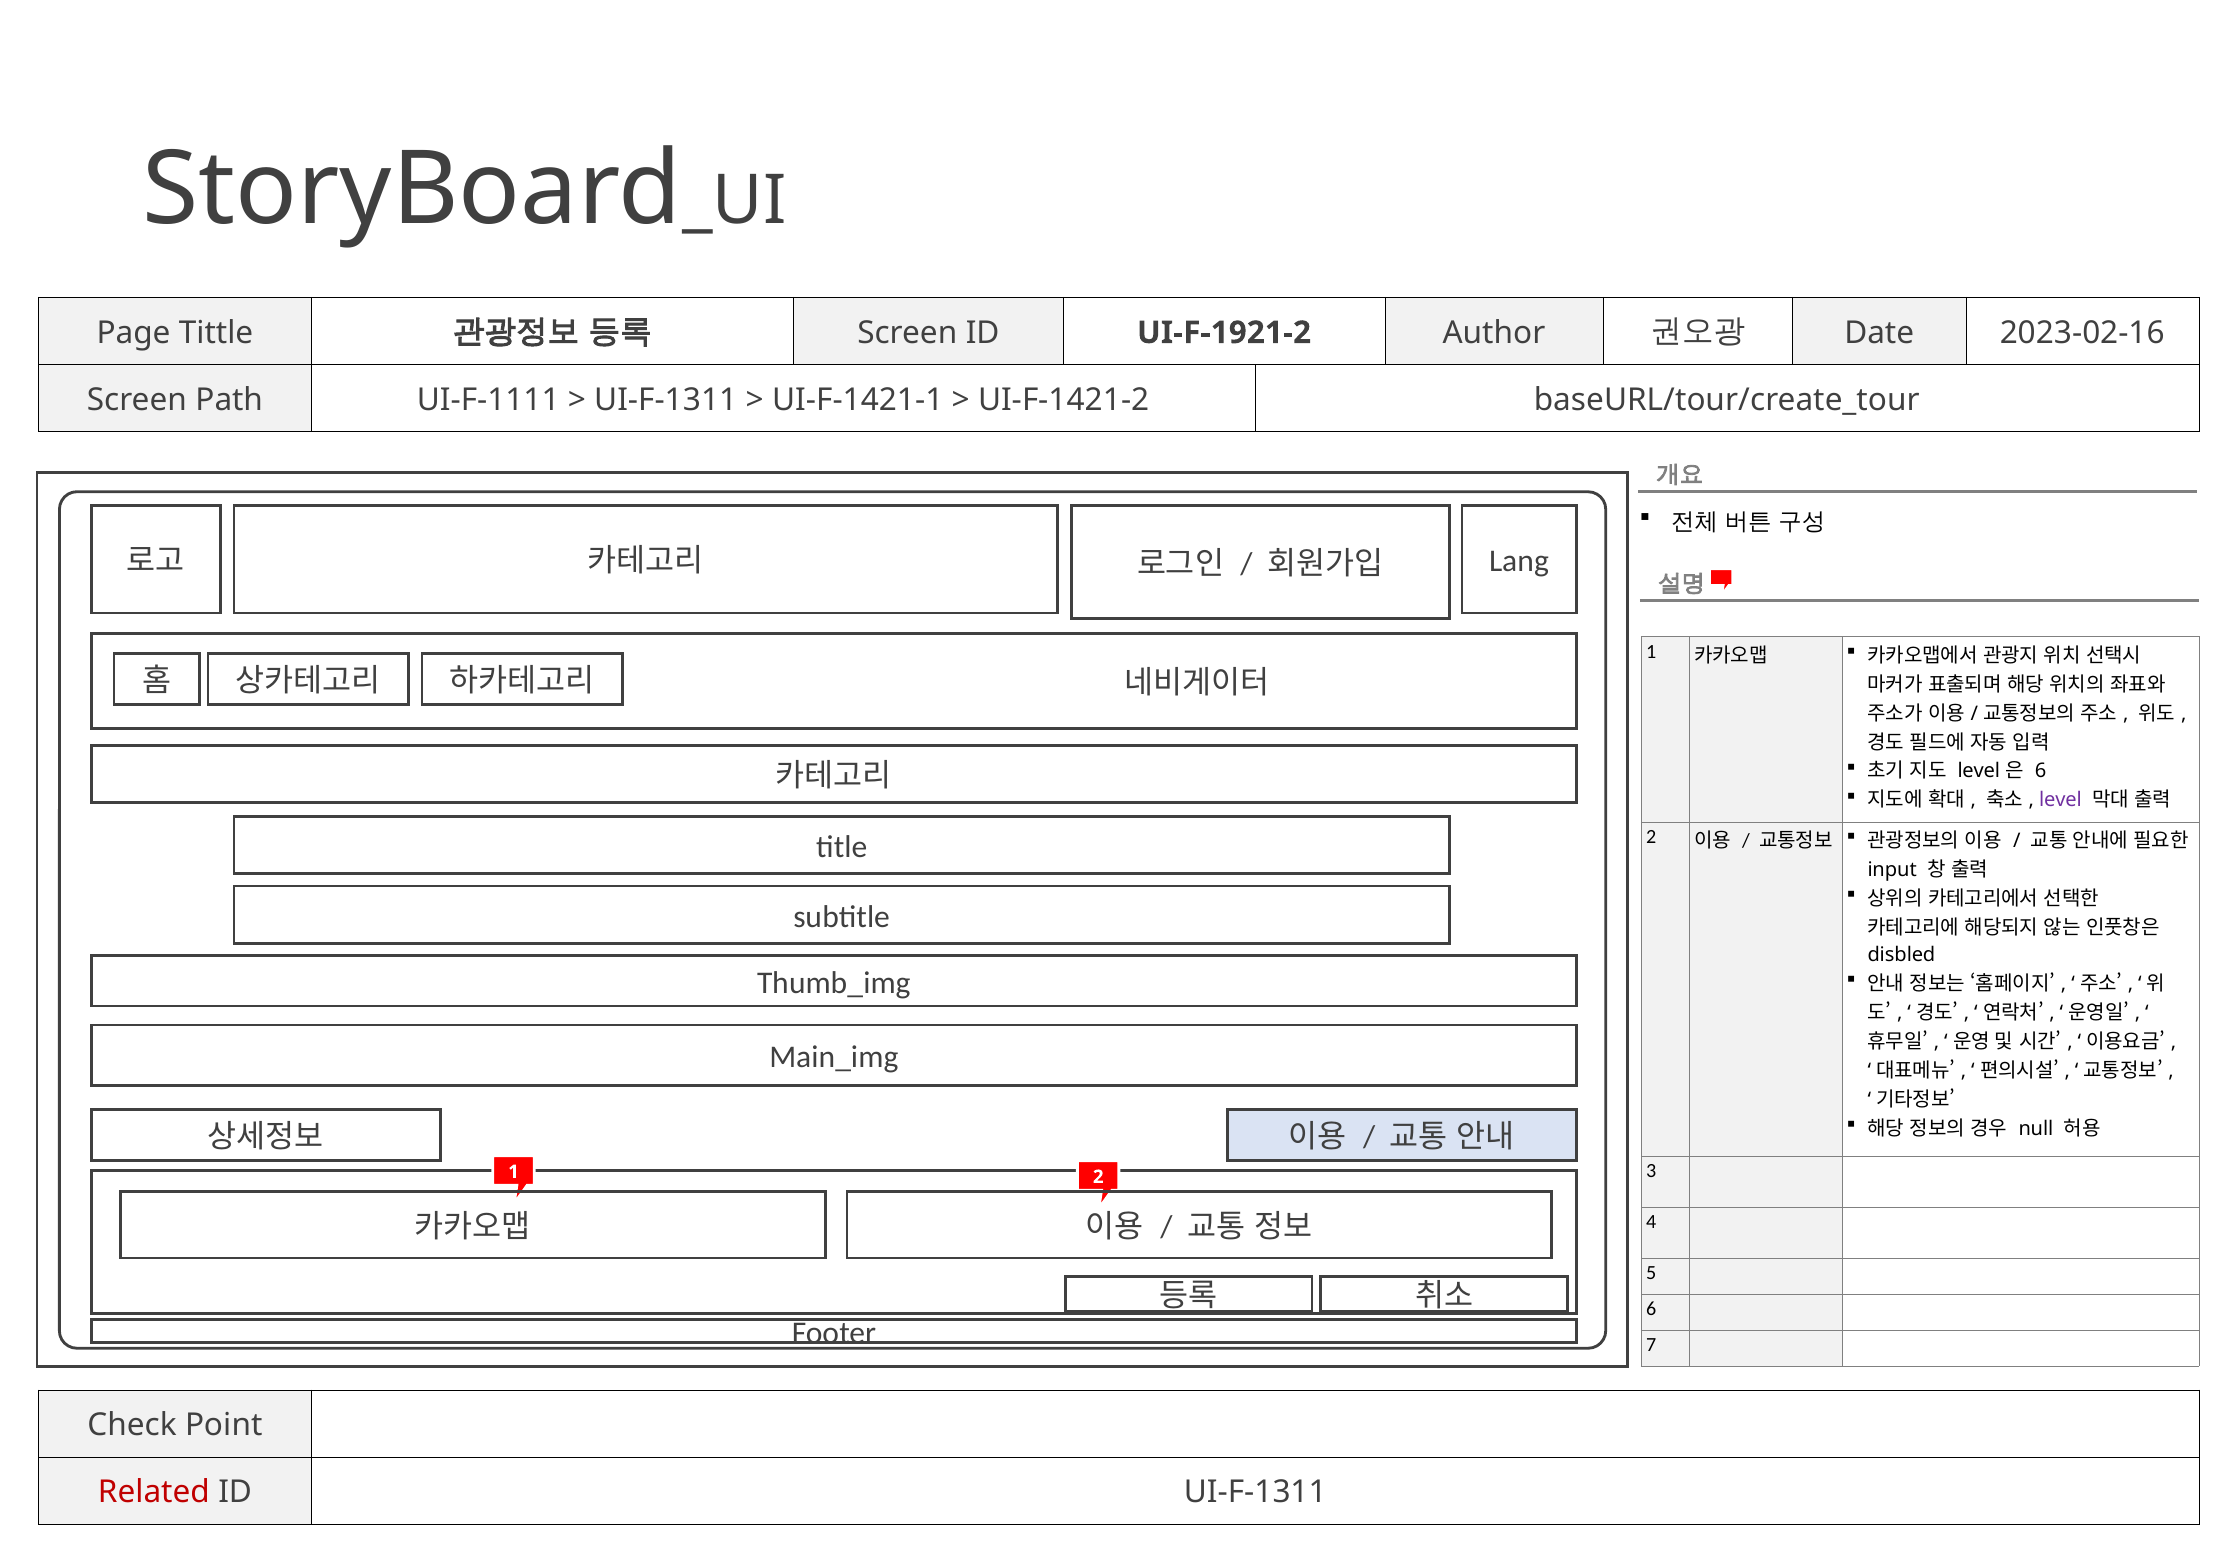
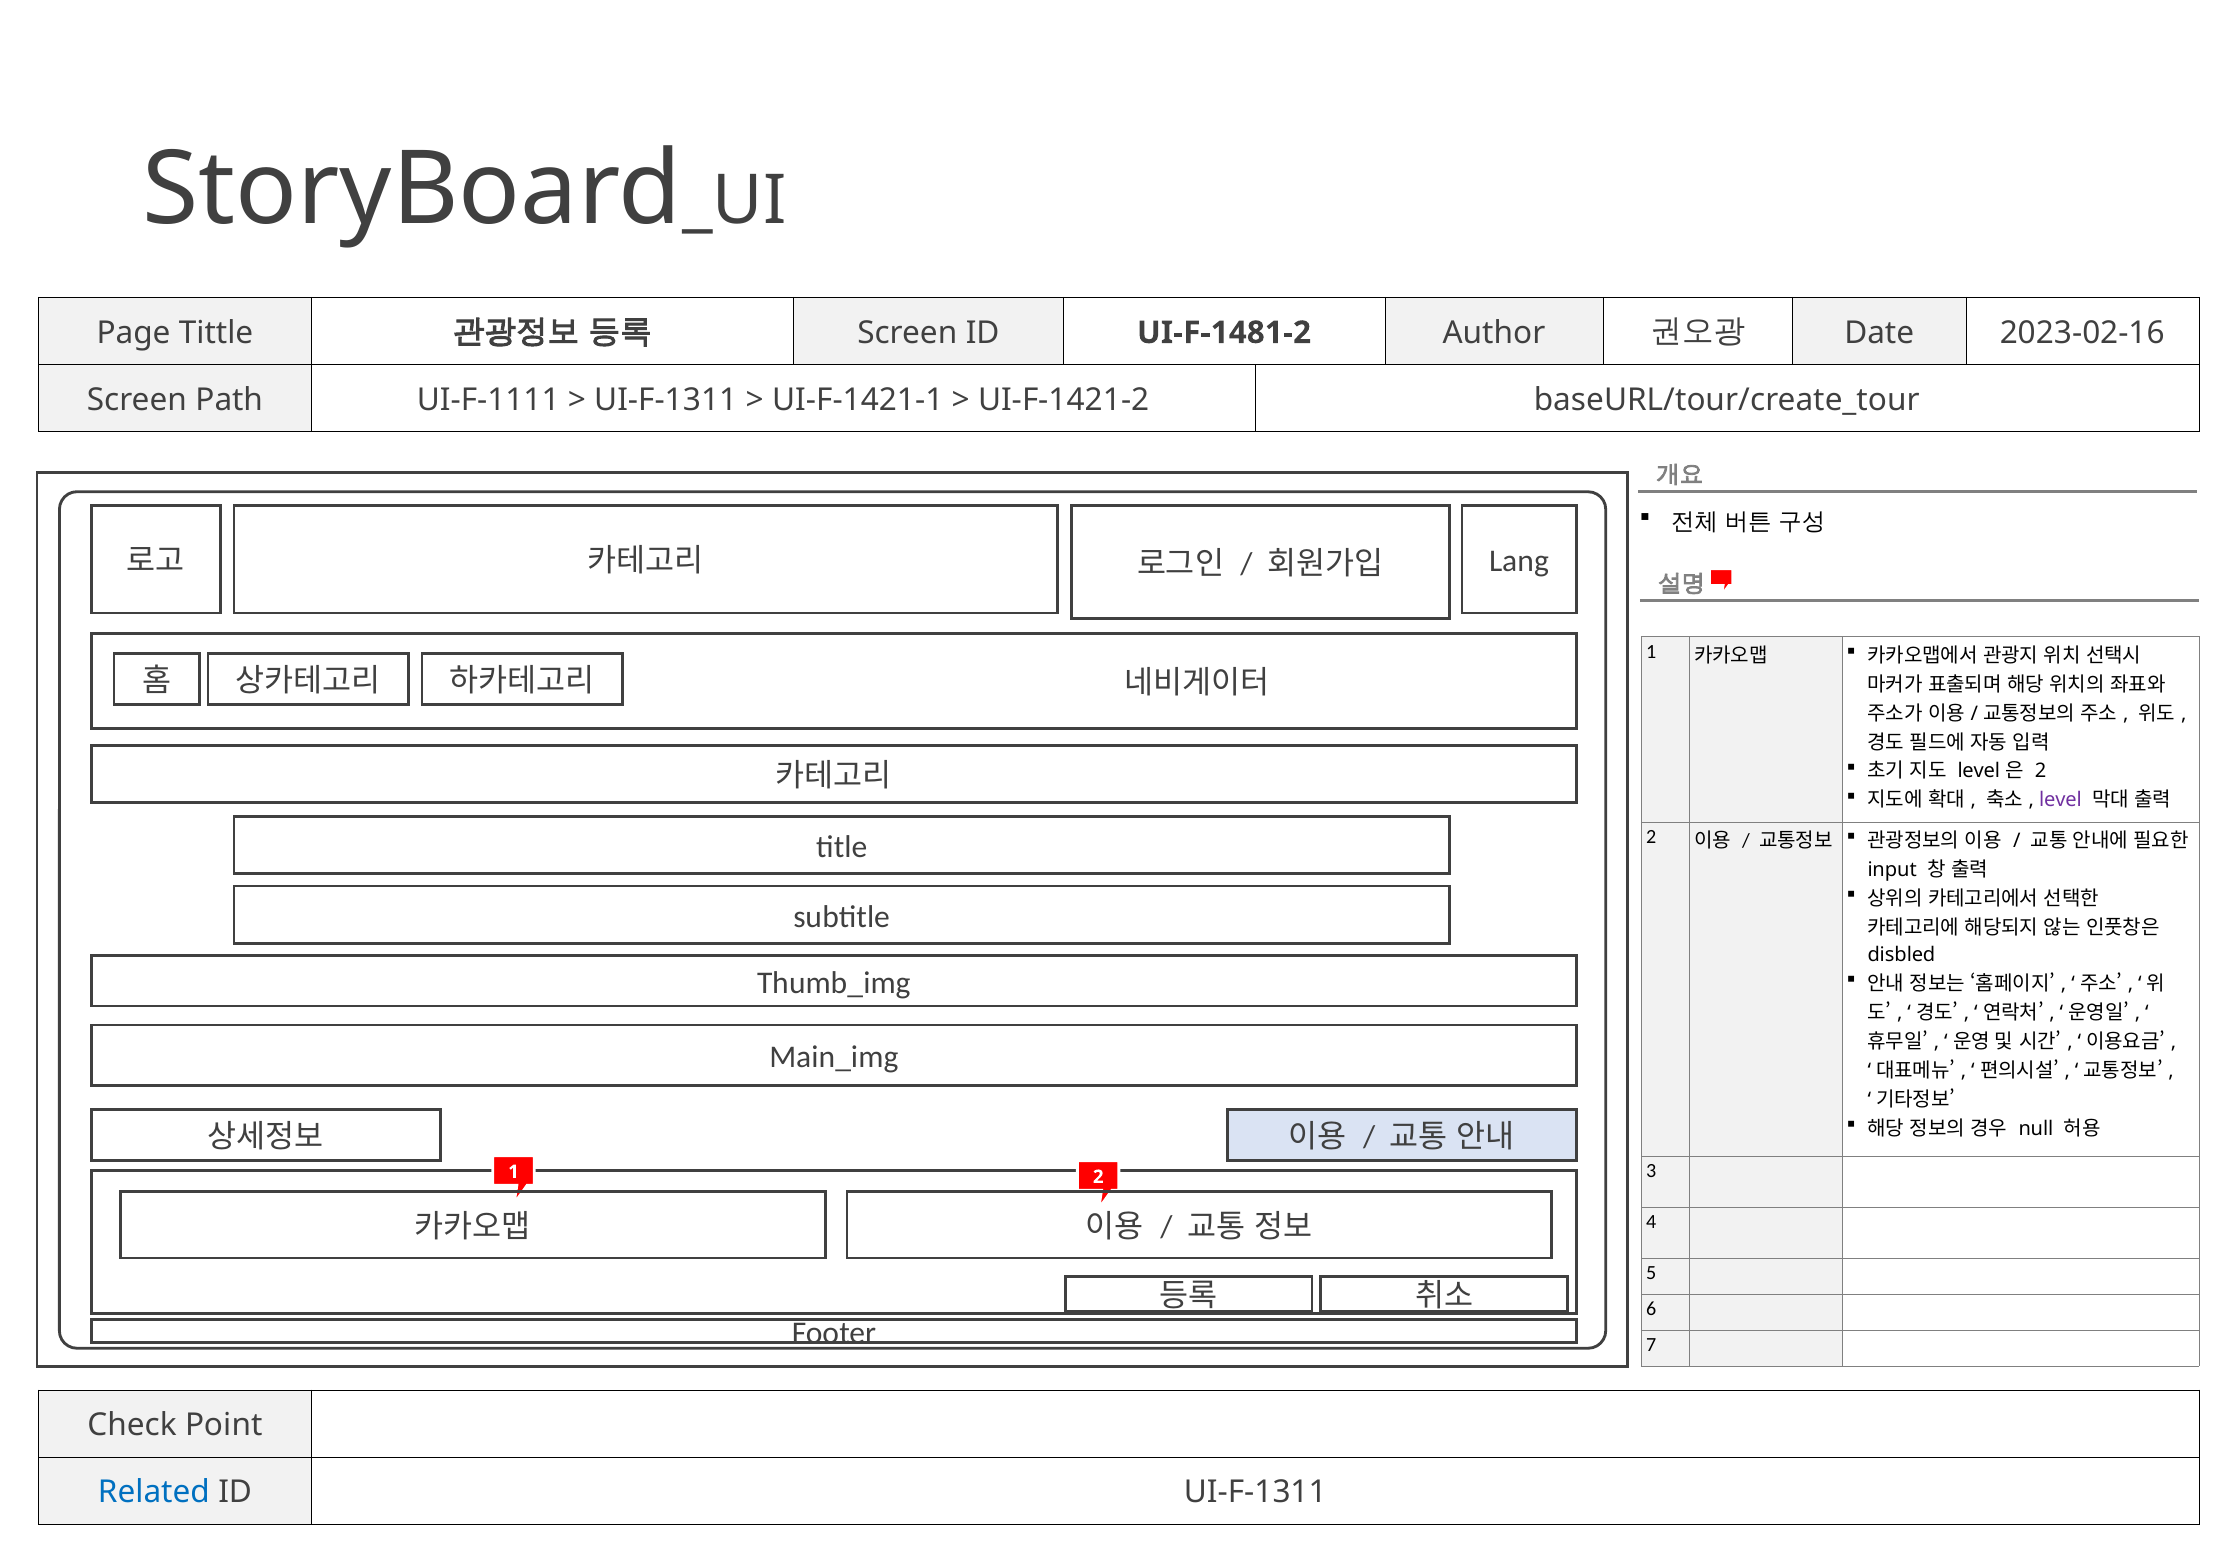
UI-F-1921-2: UI-F-1921-2 -> UI-F-1481-2
6 at (2041, 772): 6 -> 2
Related colour: red -> blue
